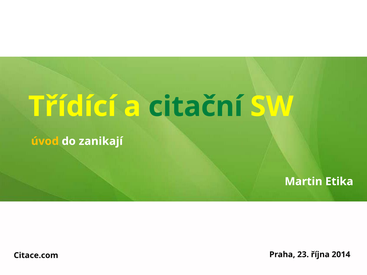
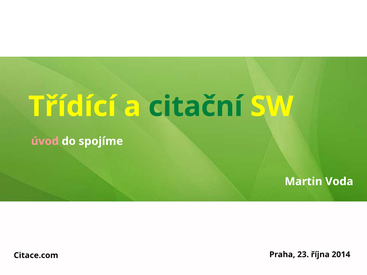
úvod colour: yellow -> pink
zanikají: zanikají -> spojíme
Etika: Etika -> Voda
